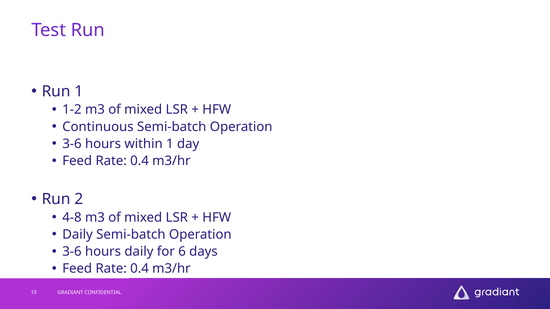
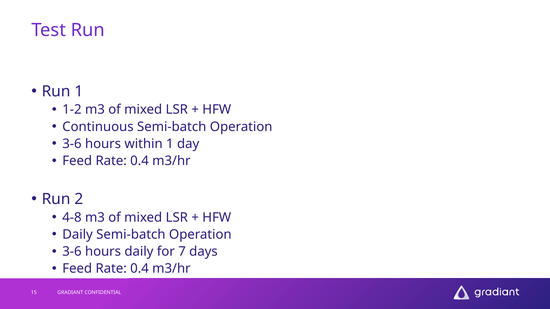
6: 6 -> 7
